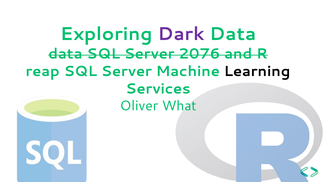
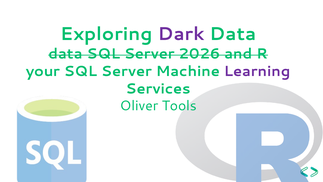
2076: 2076 -> 2026
reap: reap -> your
Learning colour: black -> purple
What: What -> Tools
